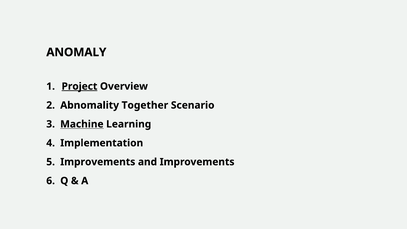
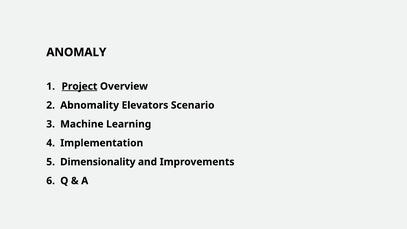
Together: Together -> Elevators
Machine underline: present -> none
5 Improvements: Improvements -> Dimensionality
